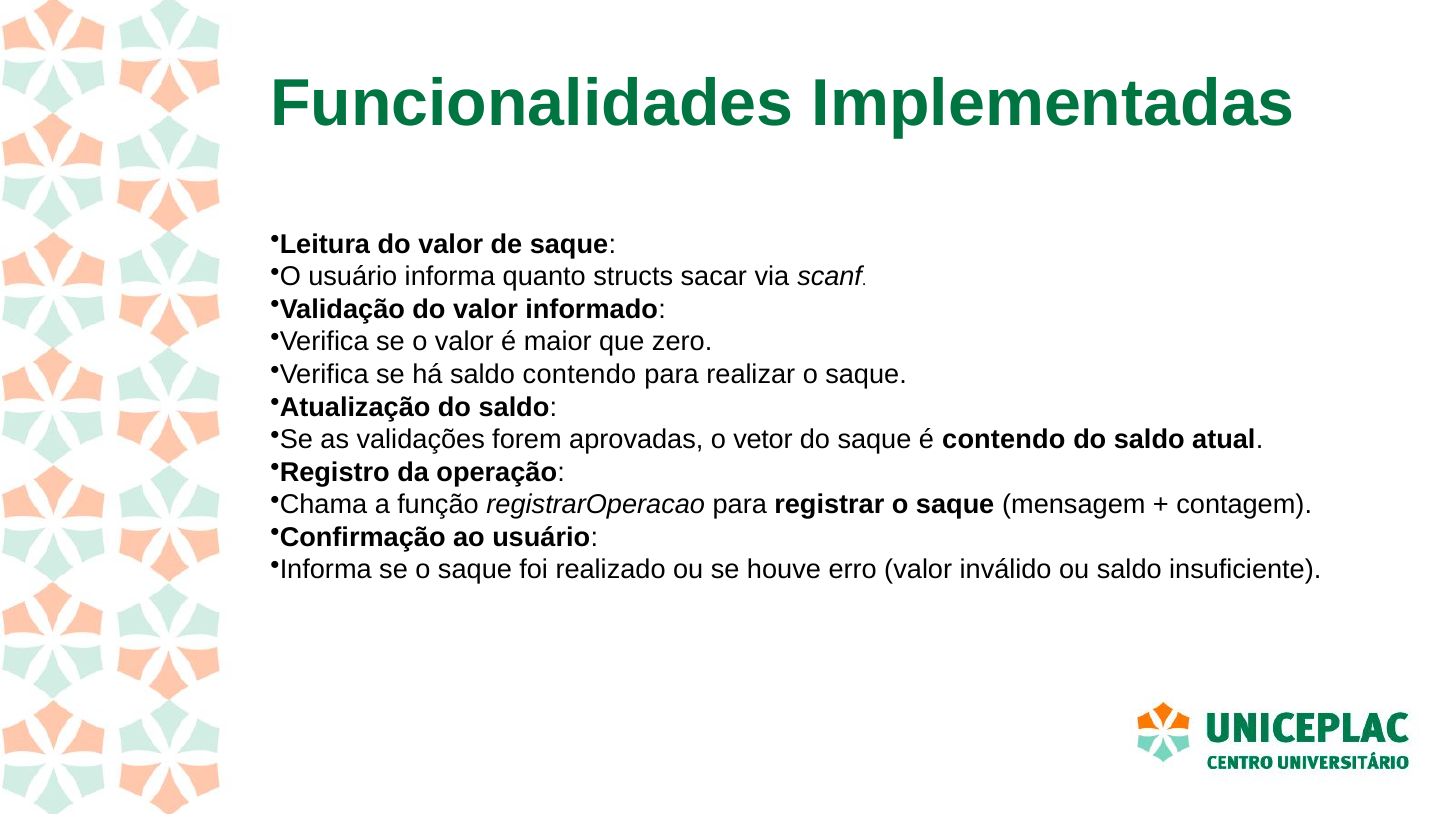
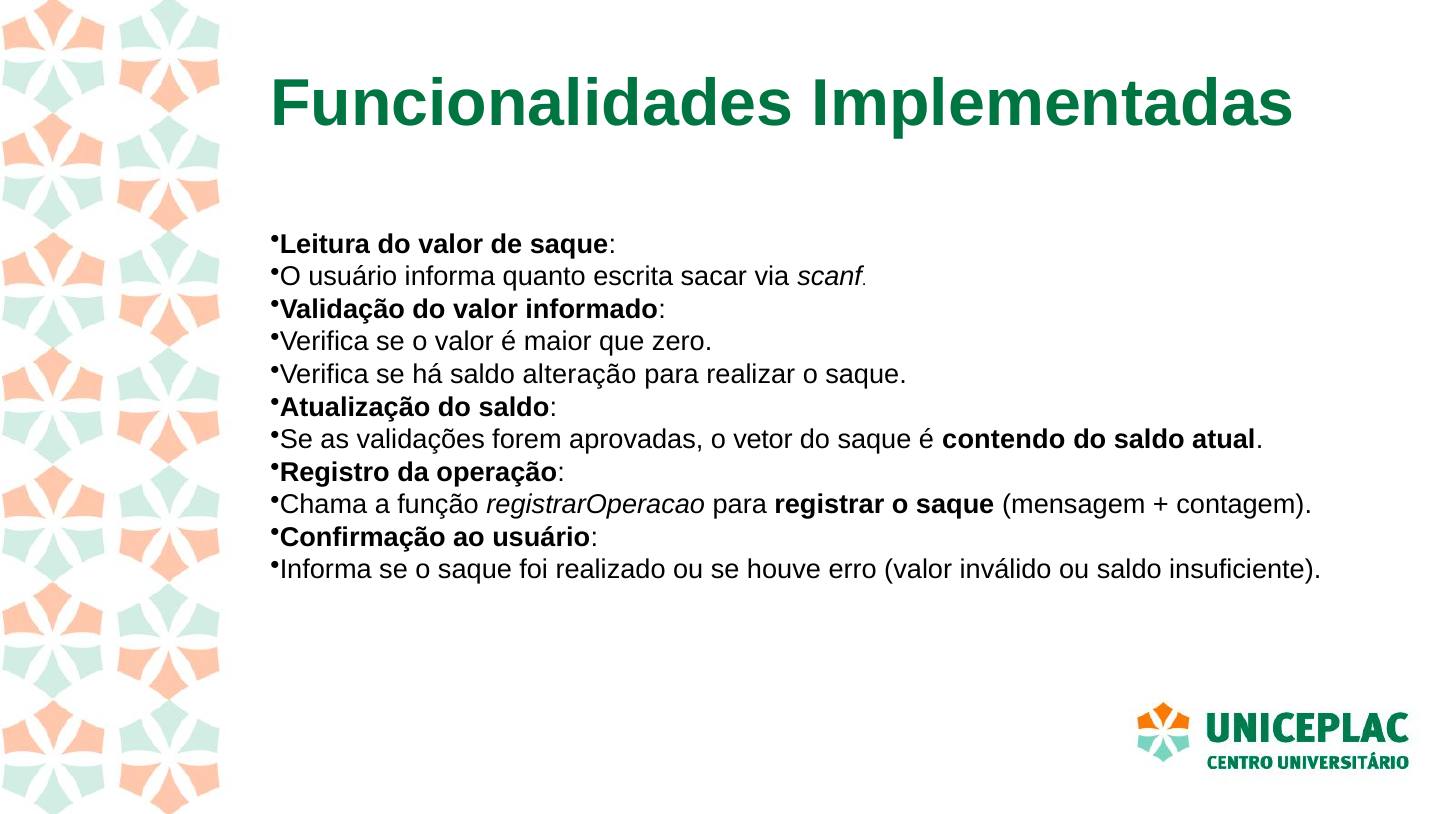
structs: structs -> escrita
saldo contendo: contendo -> alteração
